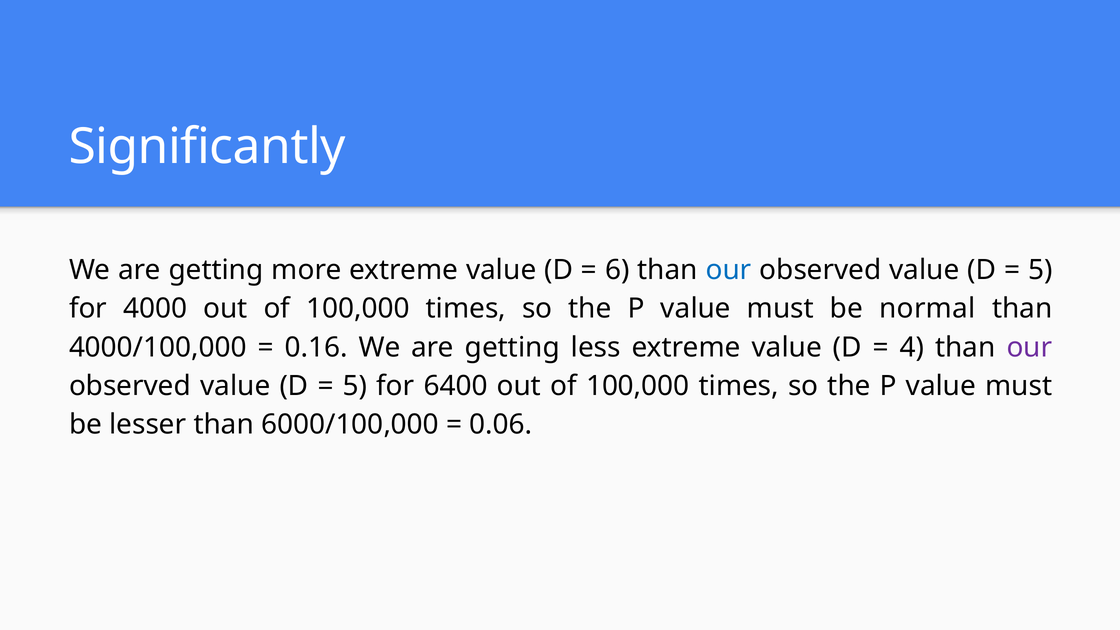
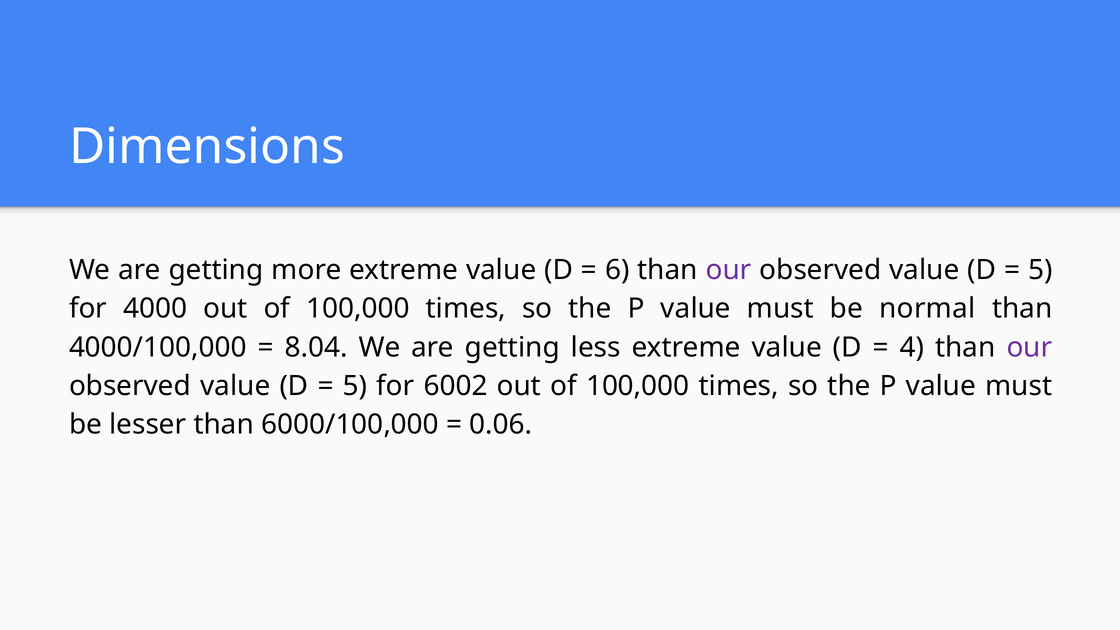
Significantly: Significantly -> Dimensions
our at (729, 270) colour: blue -> purple
0.16: 0.16 -> 8.04
6400: 6400 -> 6002
